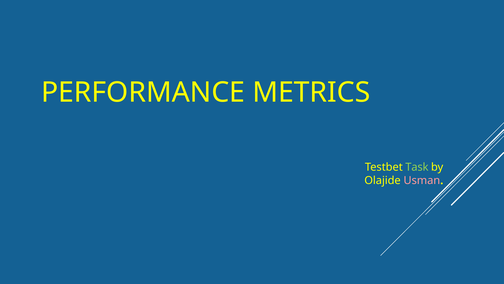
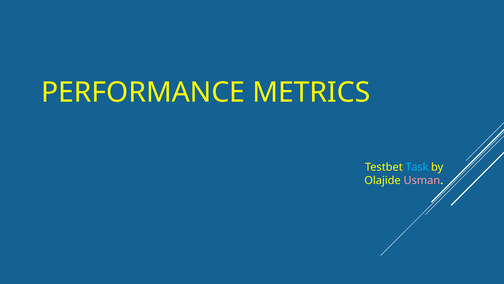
Task colour: light green -> light blue
